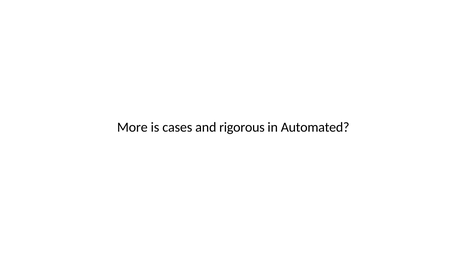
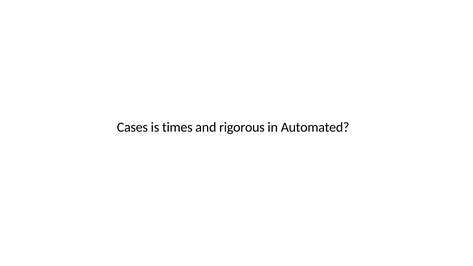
More: More -> Cases
cases: cases -> times
